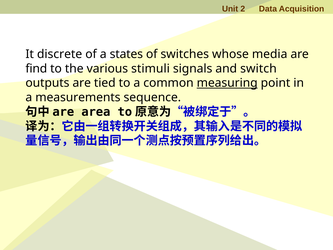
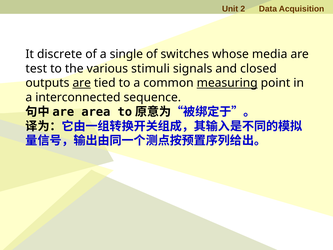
states: states -> single
find: find -> test
switch: switch -> closed
are at (82, 83) underline: none -> present
measurements: measurements -> interconnected
